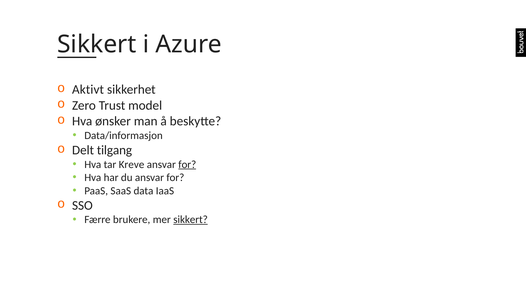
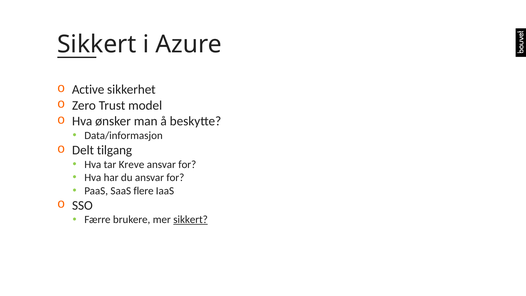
Aktivt: Aktivt -> Active
for at (187, 164) underline: present -> none
data: data -> flere
